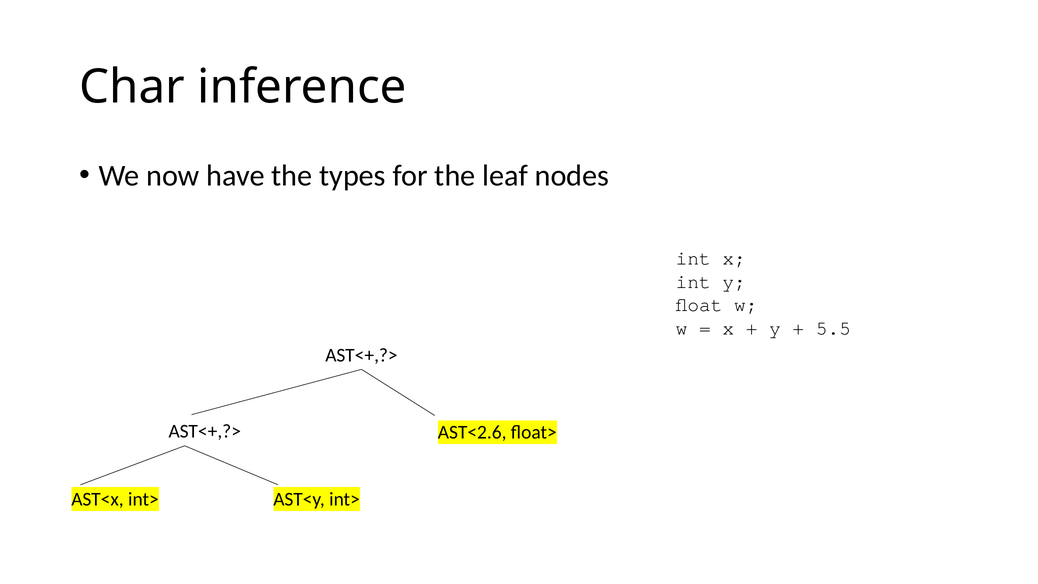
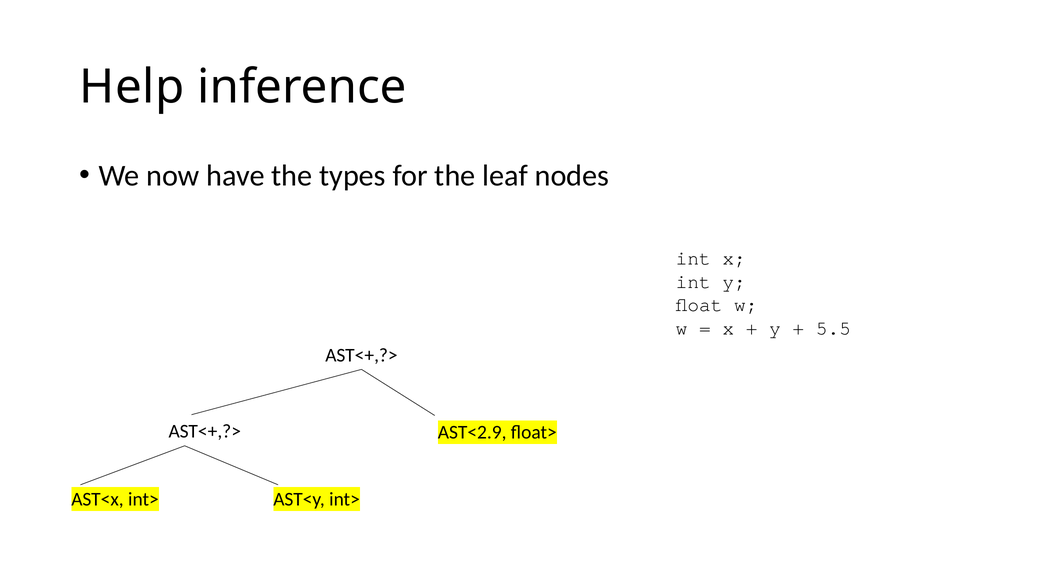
Char: Char -> Help
AST<2.6: AST<2.6 -> AST<2.9
